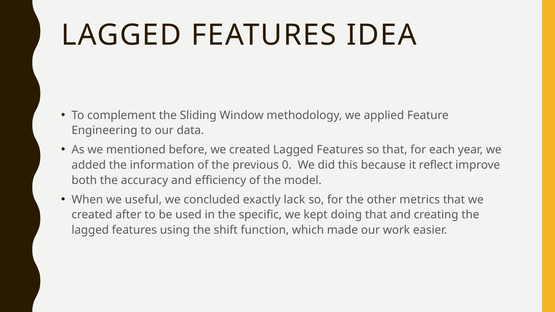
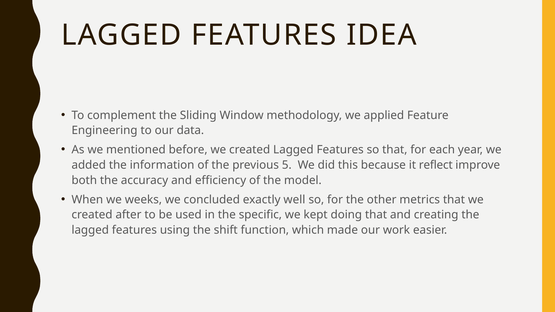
0: 0 -> 5
useful: useful -> weeks
lack: lack -> well
